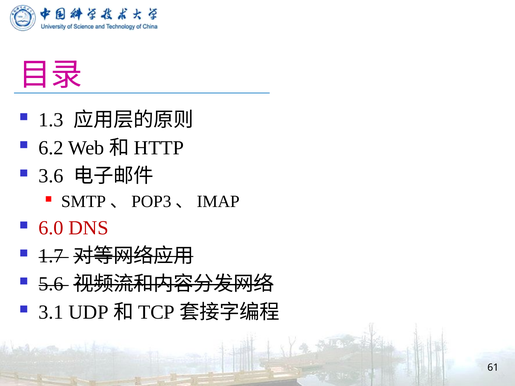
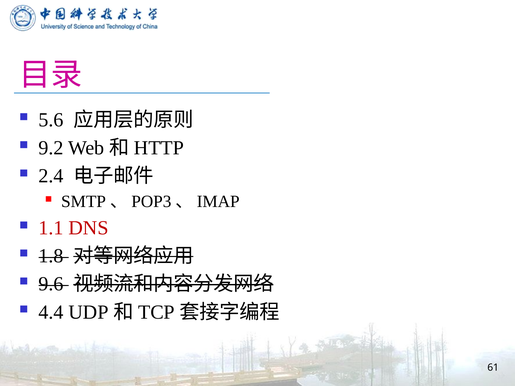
1.3: 1.3 -> 5.6
6.2: 6.2 -> 9.2
3.6: 3.6 -> 2.4
6.0: 6.0 -> 1.1
1.7: 1.7 -> 1.8
5.6: 5.6 -> 9.6
3.1: 3.1 -> 4.4
